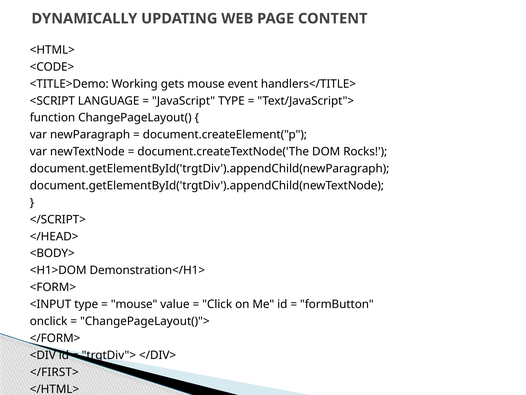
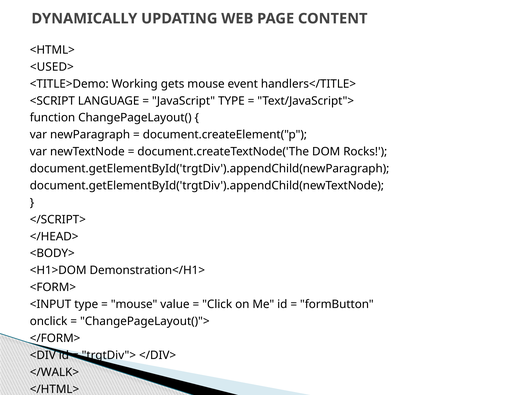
<CODE>: <CODE> -> <USED>
</FIRST>: </FIRST> -> </WALK>
